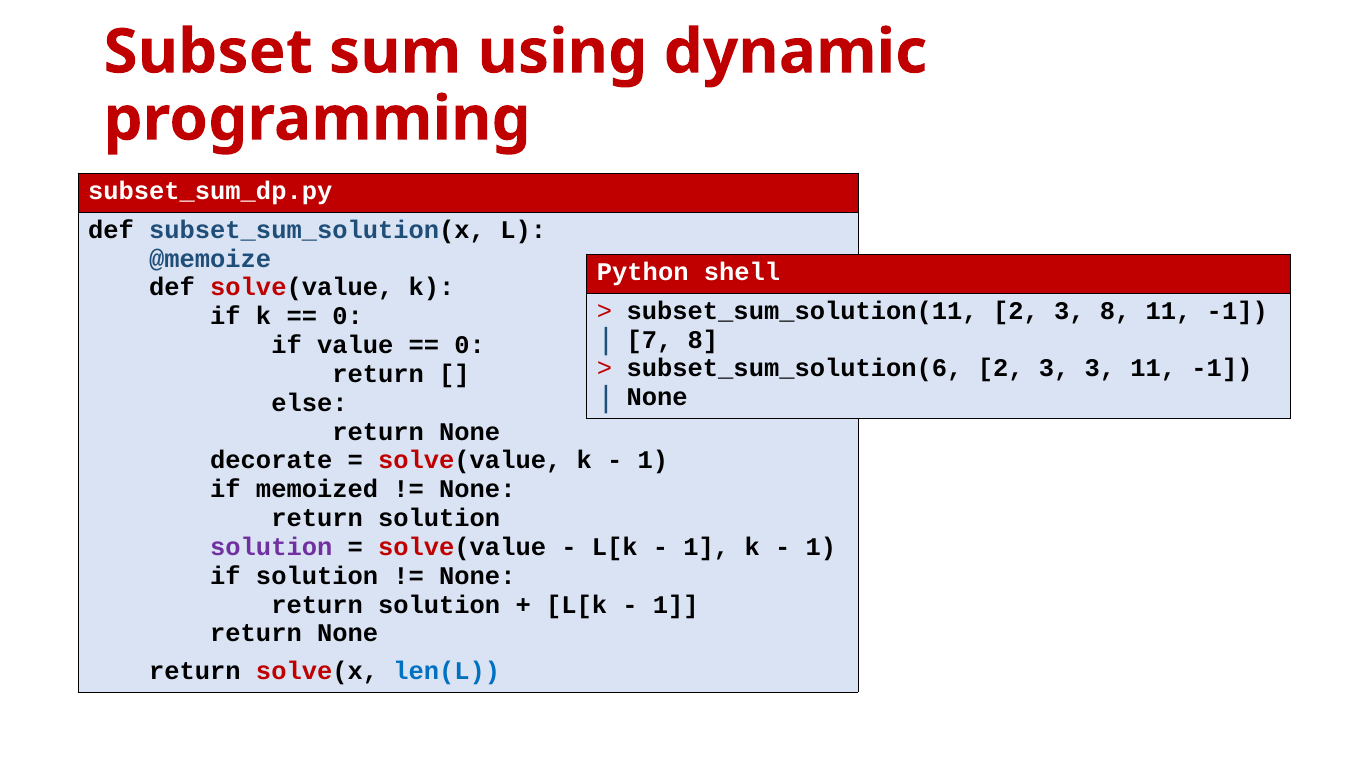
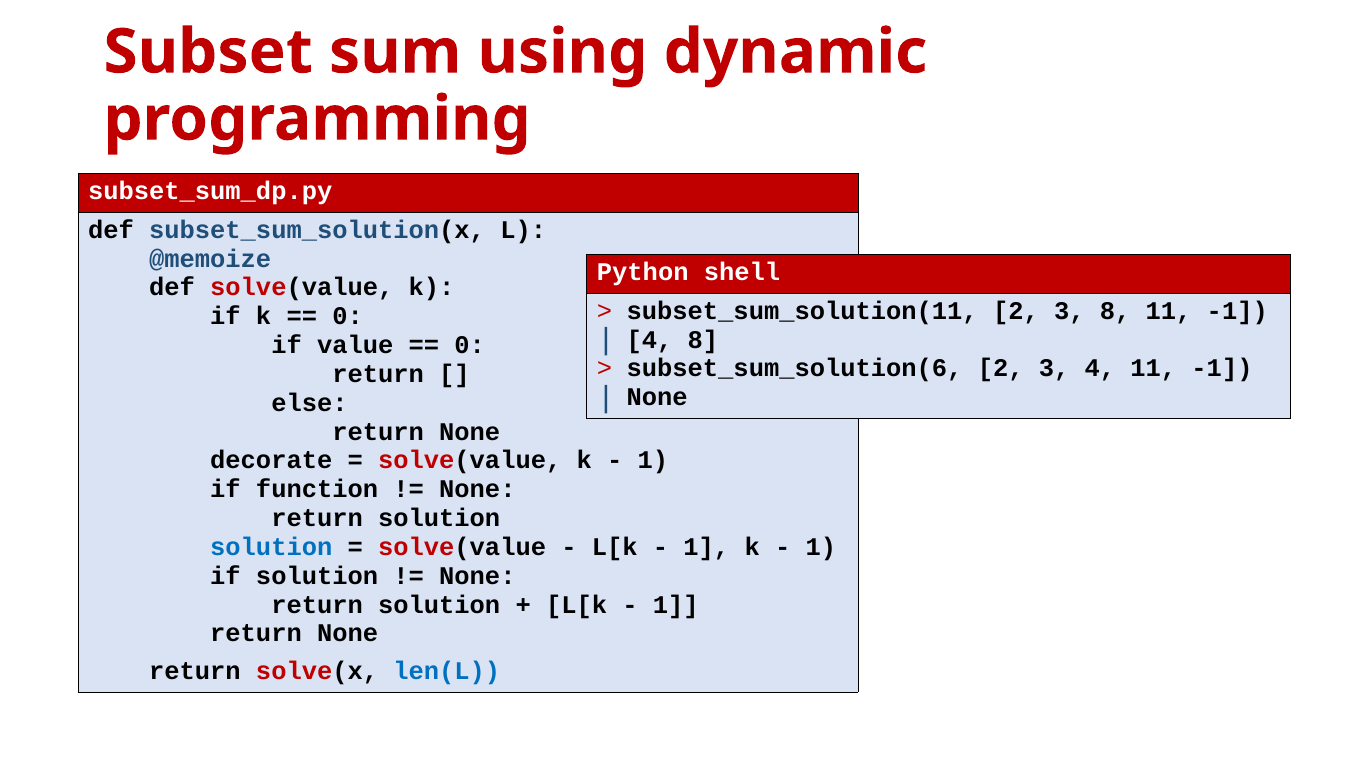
7 at (650, 340): 7 -> 4
3 3: 3 -> 4
memoized: memoized -> function
solution at (271, 547) colour: purple -> blue
